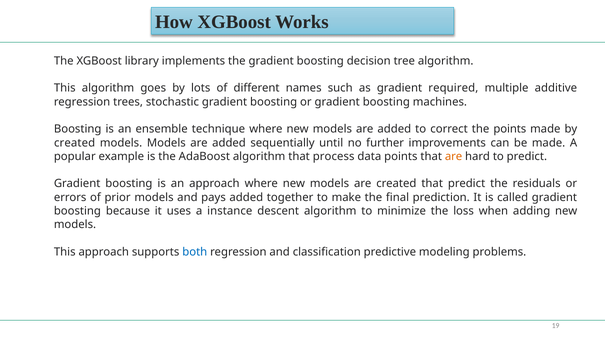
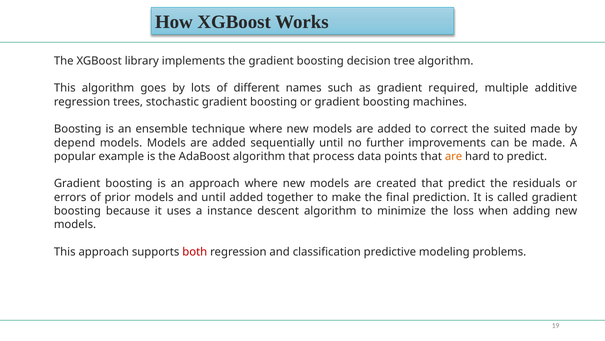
the points: points -> suited
created at (75, 142): created -> depend
and pays: pays -> until
both colour: blue -> red
